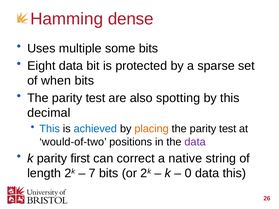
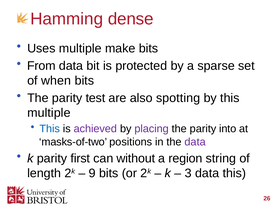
some: some -> make
Eight: Eight -> From
decimal at (49, 113): decimal -> multiple
achieved colour: blue -> purple
placing colour: orange -> purple
test at (228, 129): test -> into
would-of-two: would-of-two -> masks-of-two
correct: correct -> without
native: native -> region
7: 7 -> 9
0: 0 -> 3
